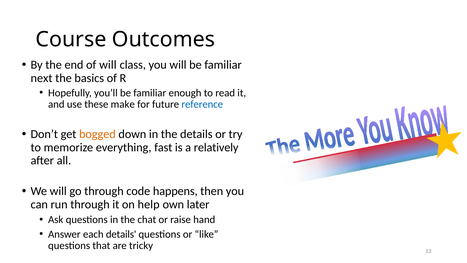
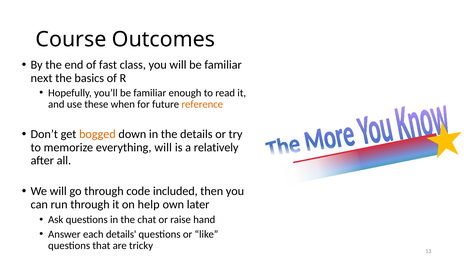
of will: will -> fast
make: make -> when
reference colour: blue -> orange
everything fast: fast -> will
happens: happens -> included
